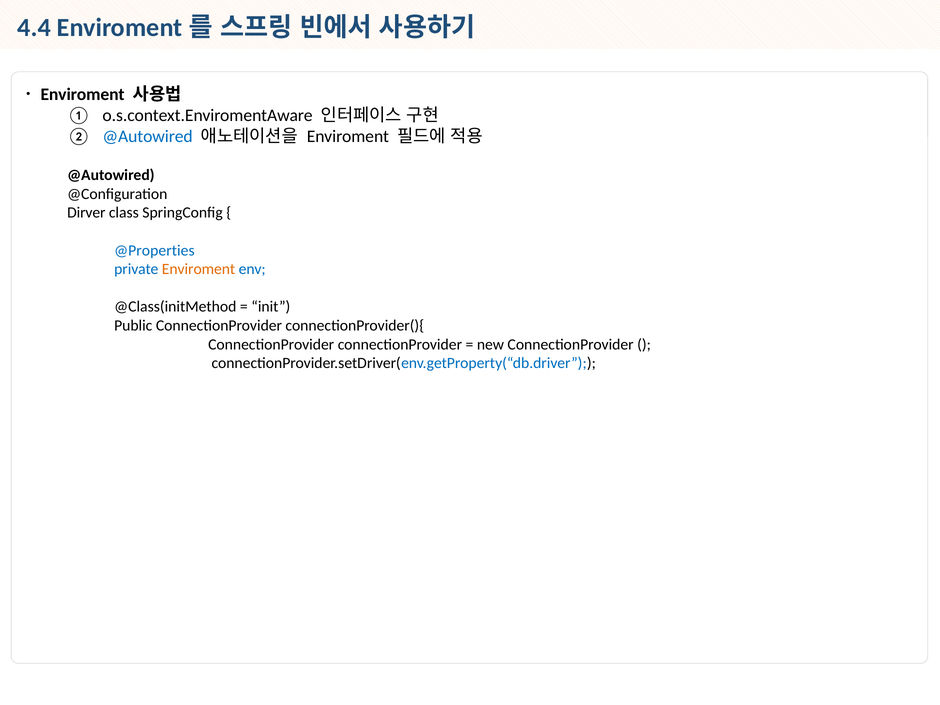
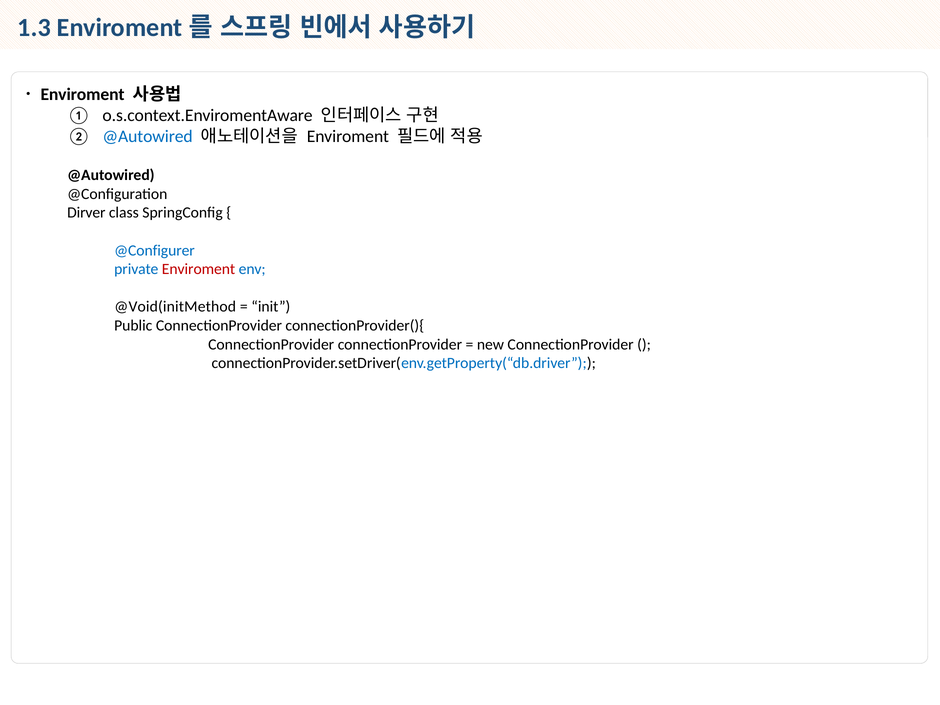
4.4: 4.4 -> 1.3
@Properties: @Properties -> @Configurer
Enviroment at (199, 269) colour: orange -> red
@Class(initMethod: @Class(initMethod -> @Void(initMethod
